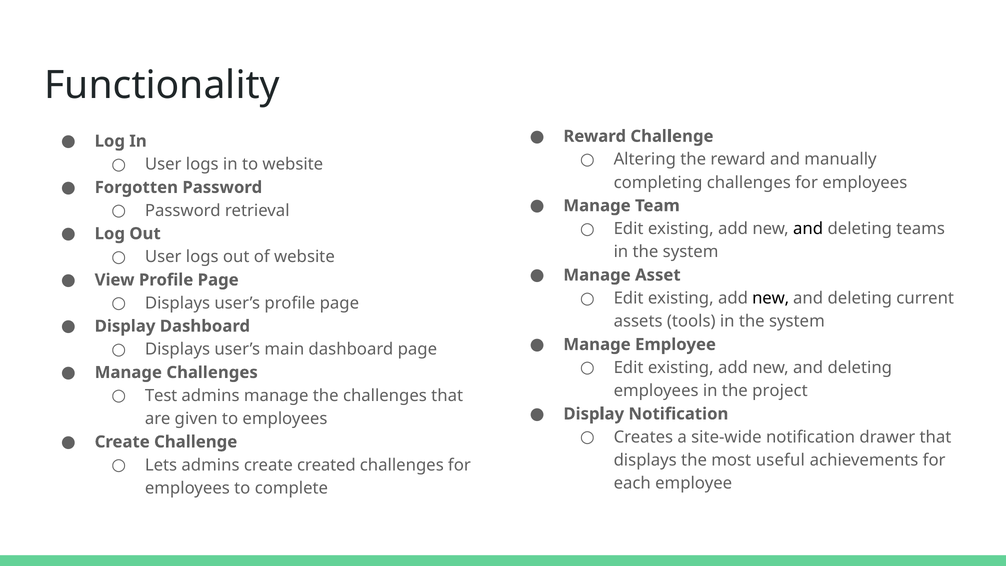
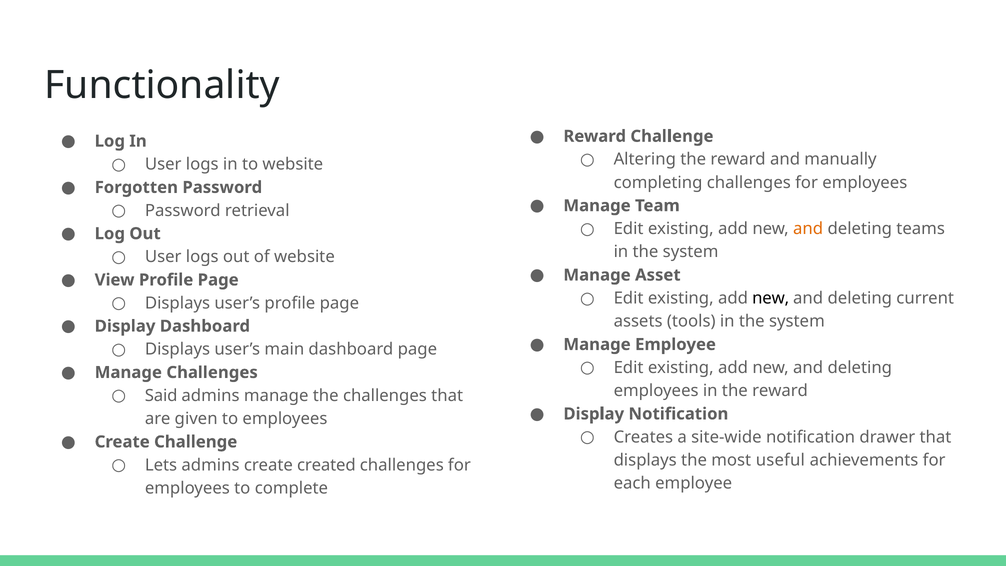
and at (808, 229) colour: black -> orange
in the project: project -> reward
Test: Test -> Said
